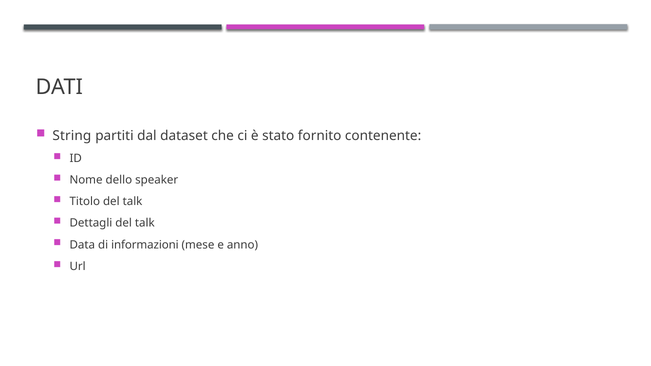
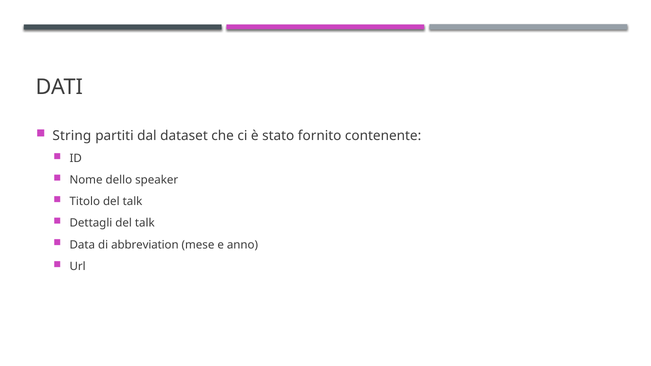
informazioni: informazioni -> abbreviation
